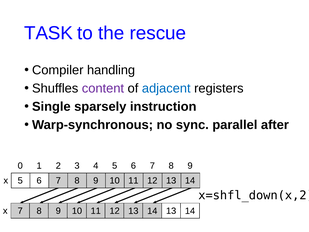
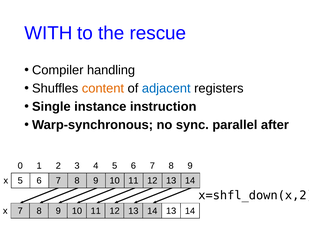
TASK: TASK -> WITH
content colour: purple -> orange
sparsely: sparsely -> instance
